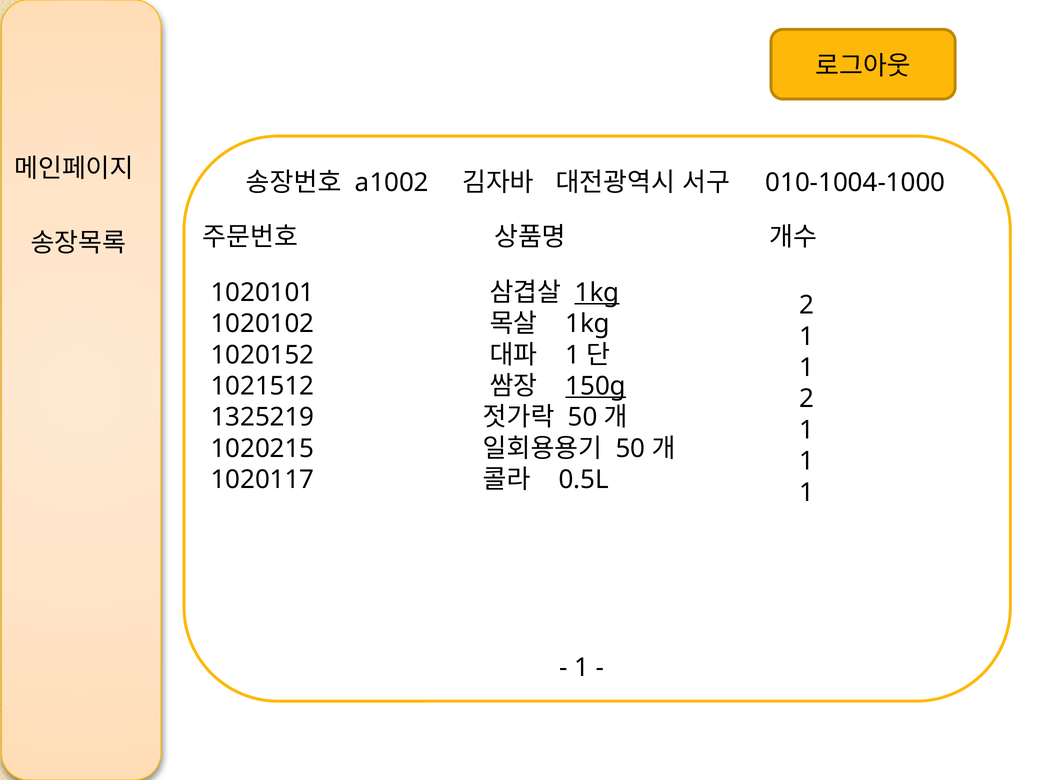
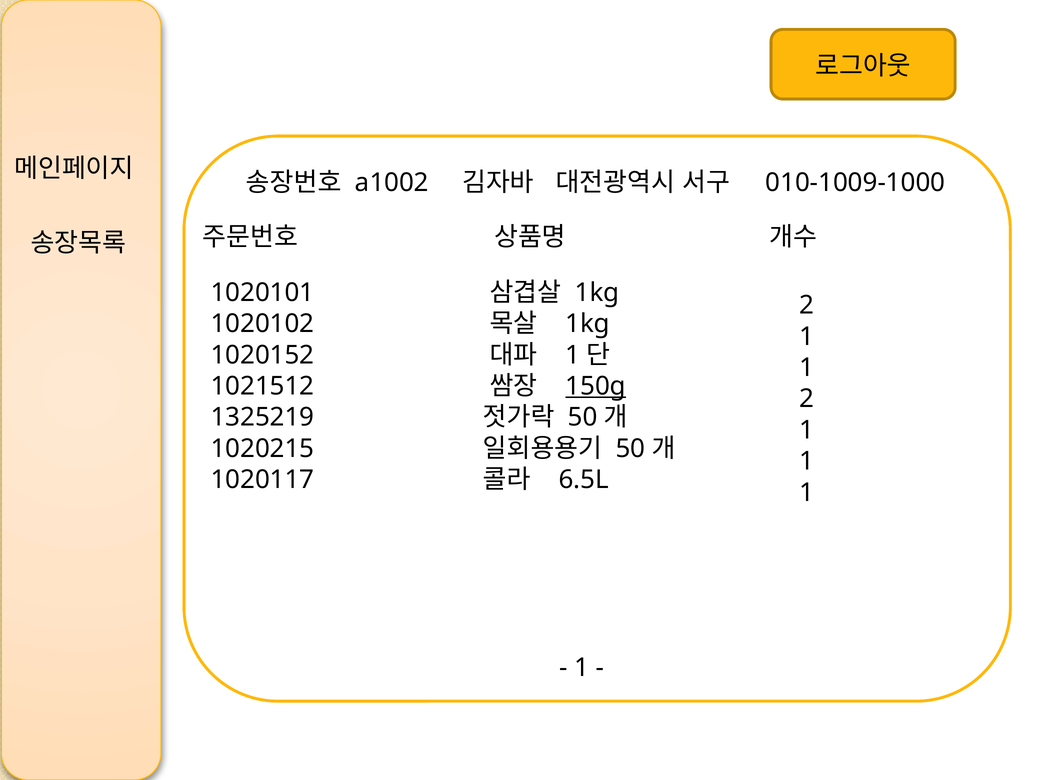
010-1004-1000: 010-1004-1000 -> 010-1009-1000
1kg at (597, 292) underline: present -> none
0.5L: 0.5L -> 6.5L
